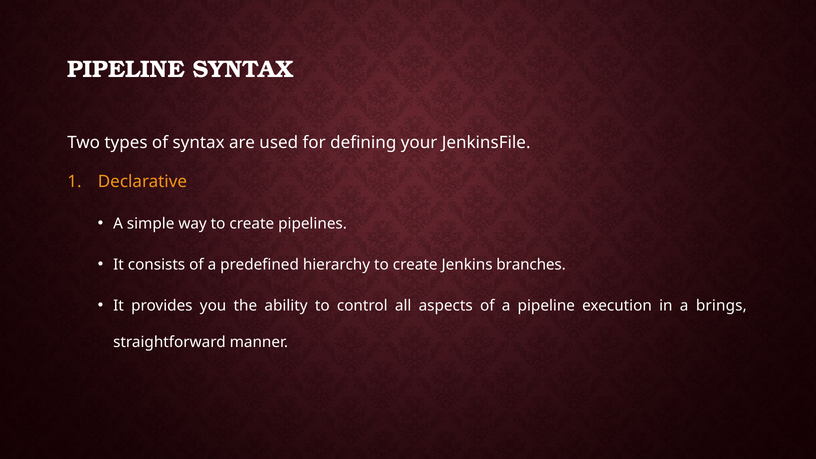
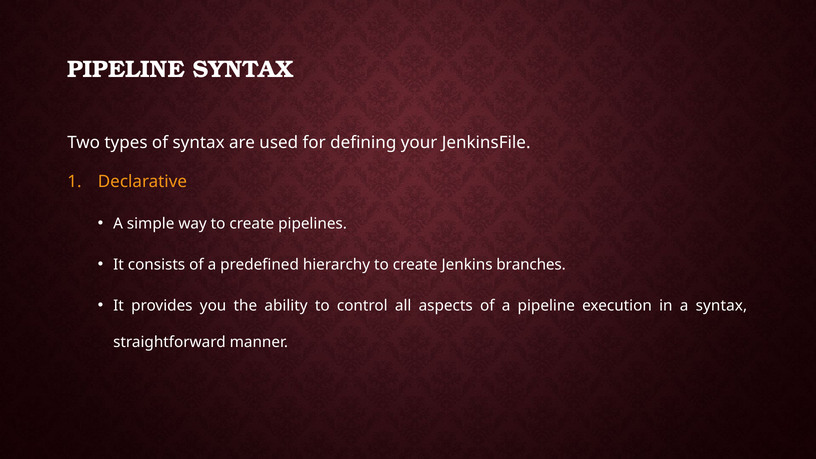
a brings: brings -> syntax
